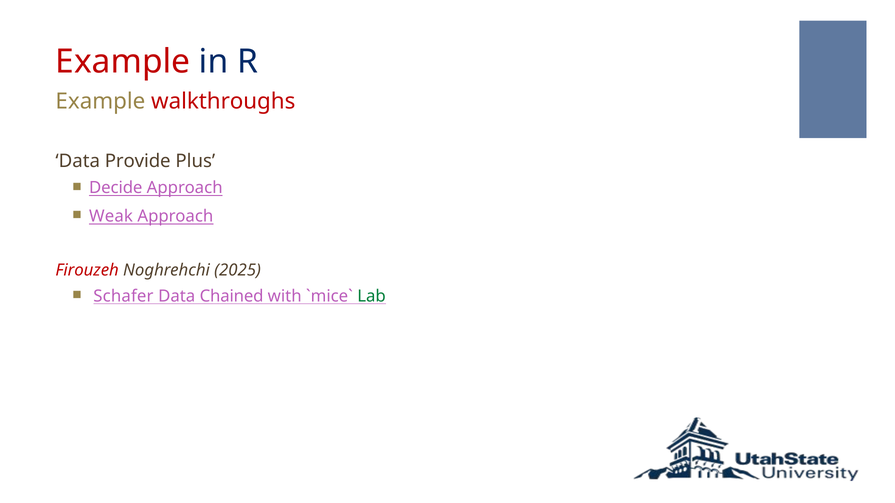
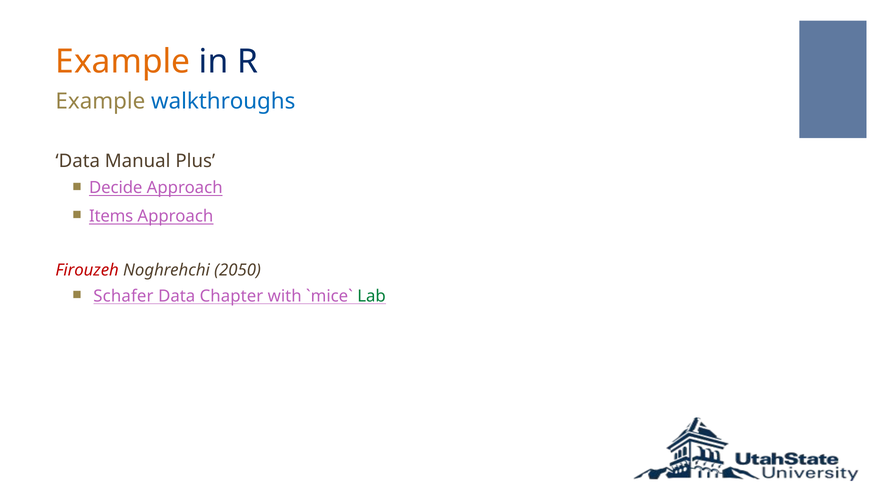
Example at (123, 62) colour: red -> orange
walkthroughs colour: red -> blue
Provide: Provide -> Manual
Weak: Weak -> Items
2025: 2025 -> 2050
Chained: Chained -> Chapter
